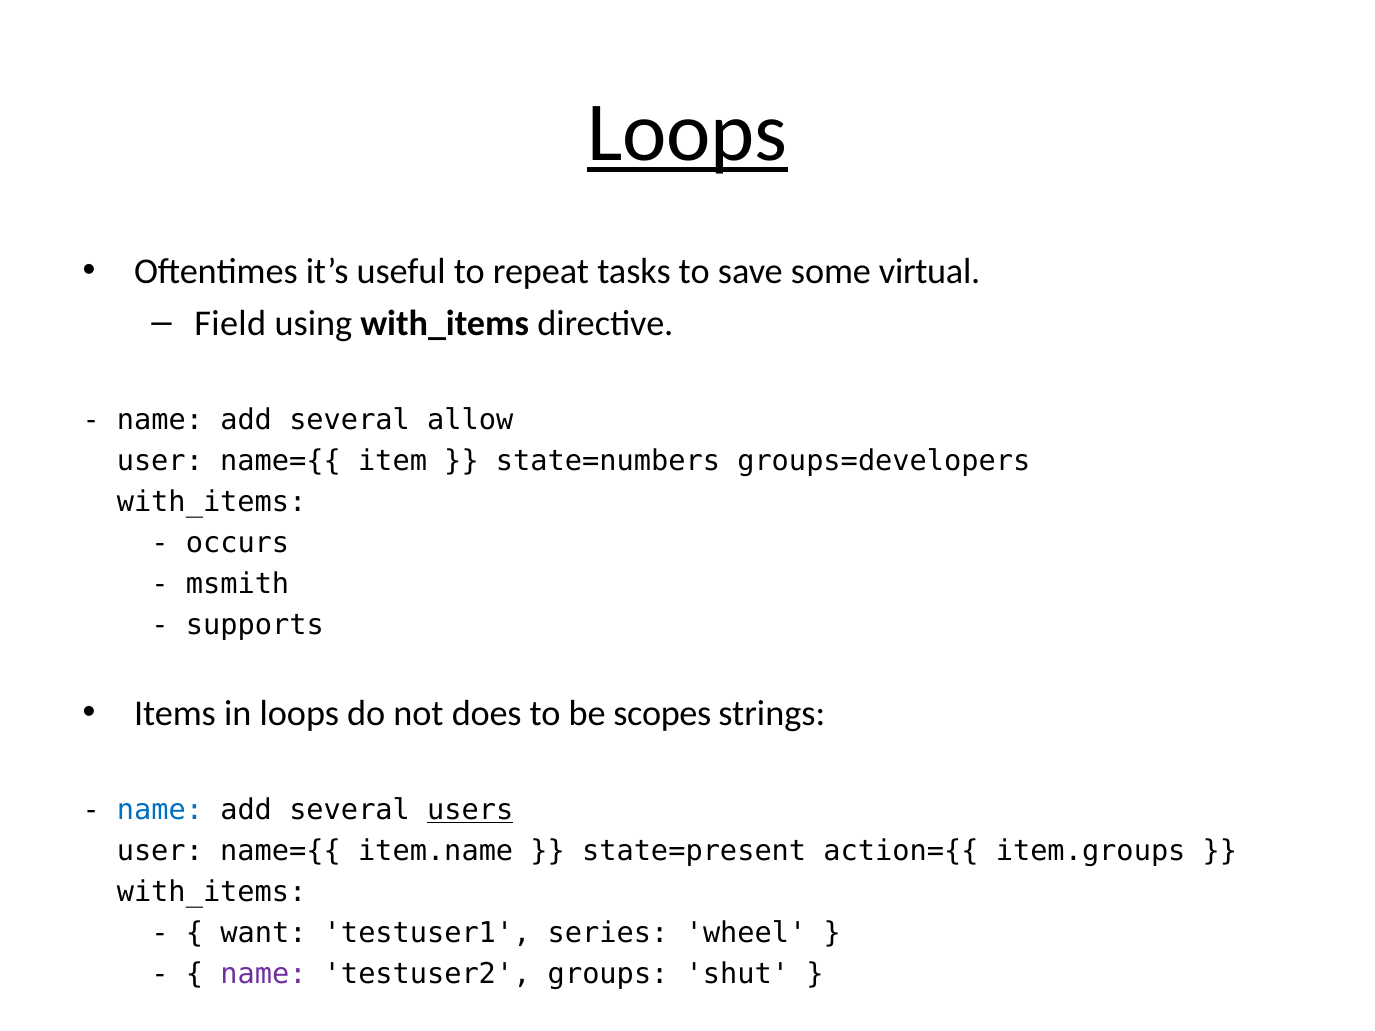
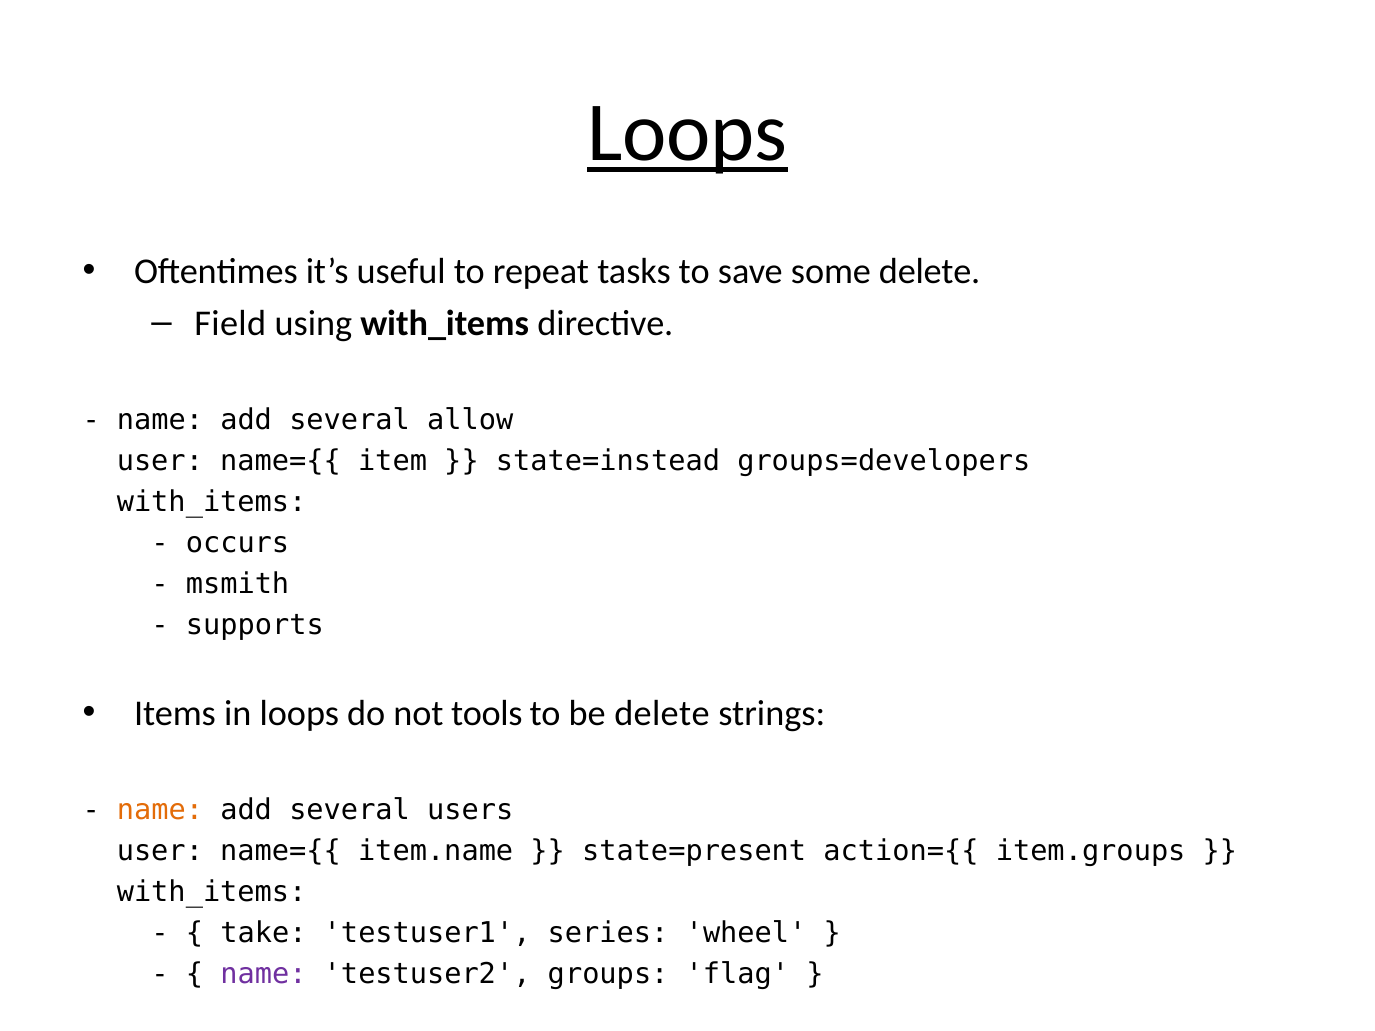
some virtual: virtual -> delete
state=numbers: state=numbers -> state=instead
does: does -> tools
be scopes: scopes -> delete
name at (160, 810) colour: blue -> orange
users underline: present -> none
want: want -> take
shut: shut -> flag
